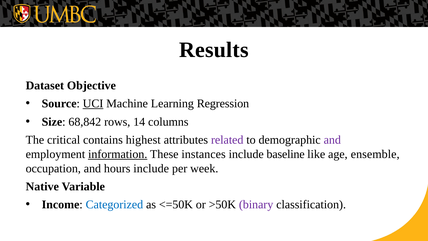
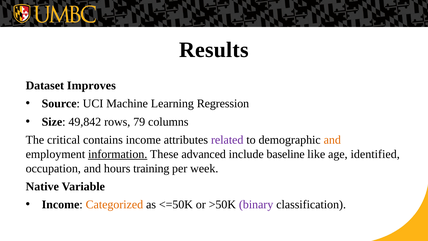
Objective: Objective -> Improves
UCI underline: present -> none
68,842: 68,842 -> 49,842
14: 14 -> 79
contains highest: highest -> income
and at (332, 140) colour: purple -> orange
instances: instances -> advanced
ensemble: ensemble -> identified
hours include: include -> training
Categorized colour: blue -> orange
